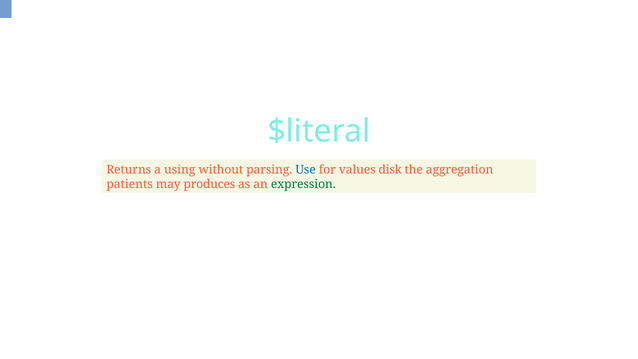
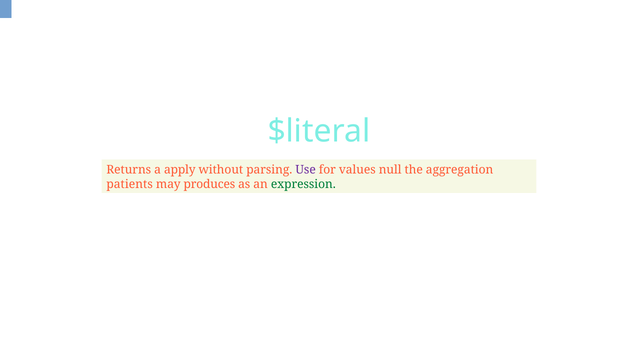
using: using -> apply
Use colour: blue -> purple
disk: disk -> null
